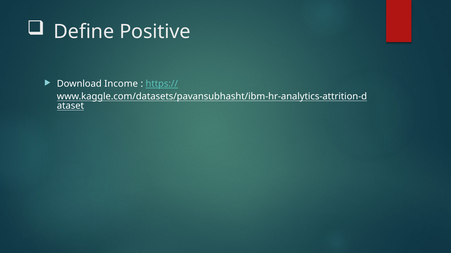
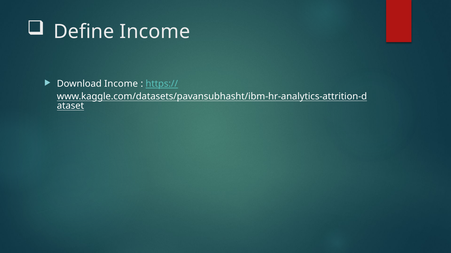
Define Positive: Positive -> Income
